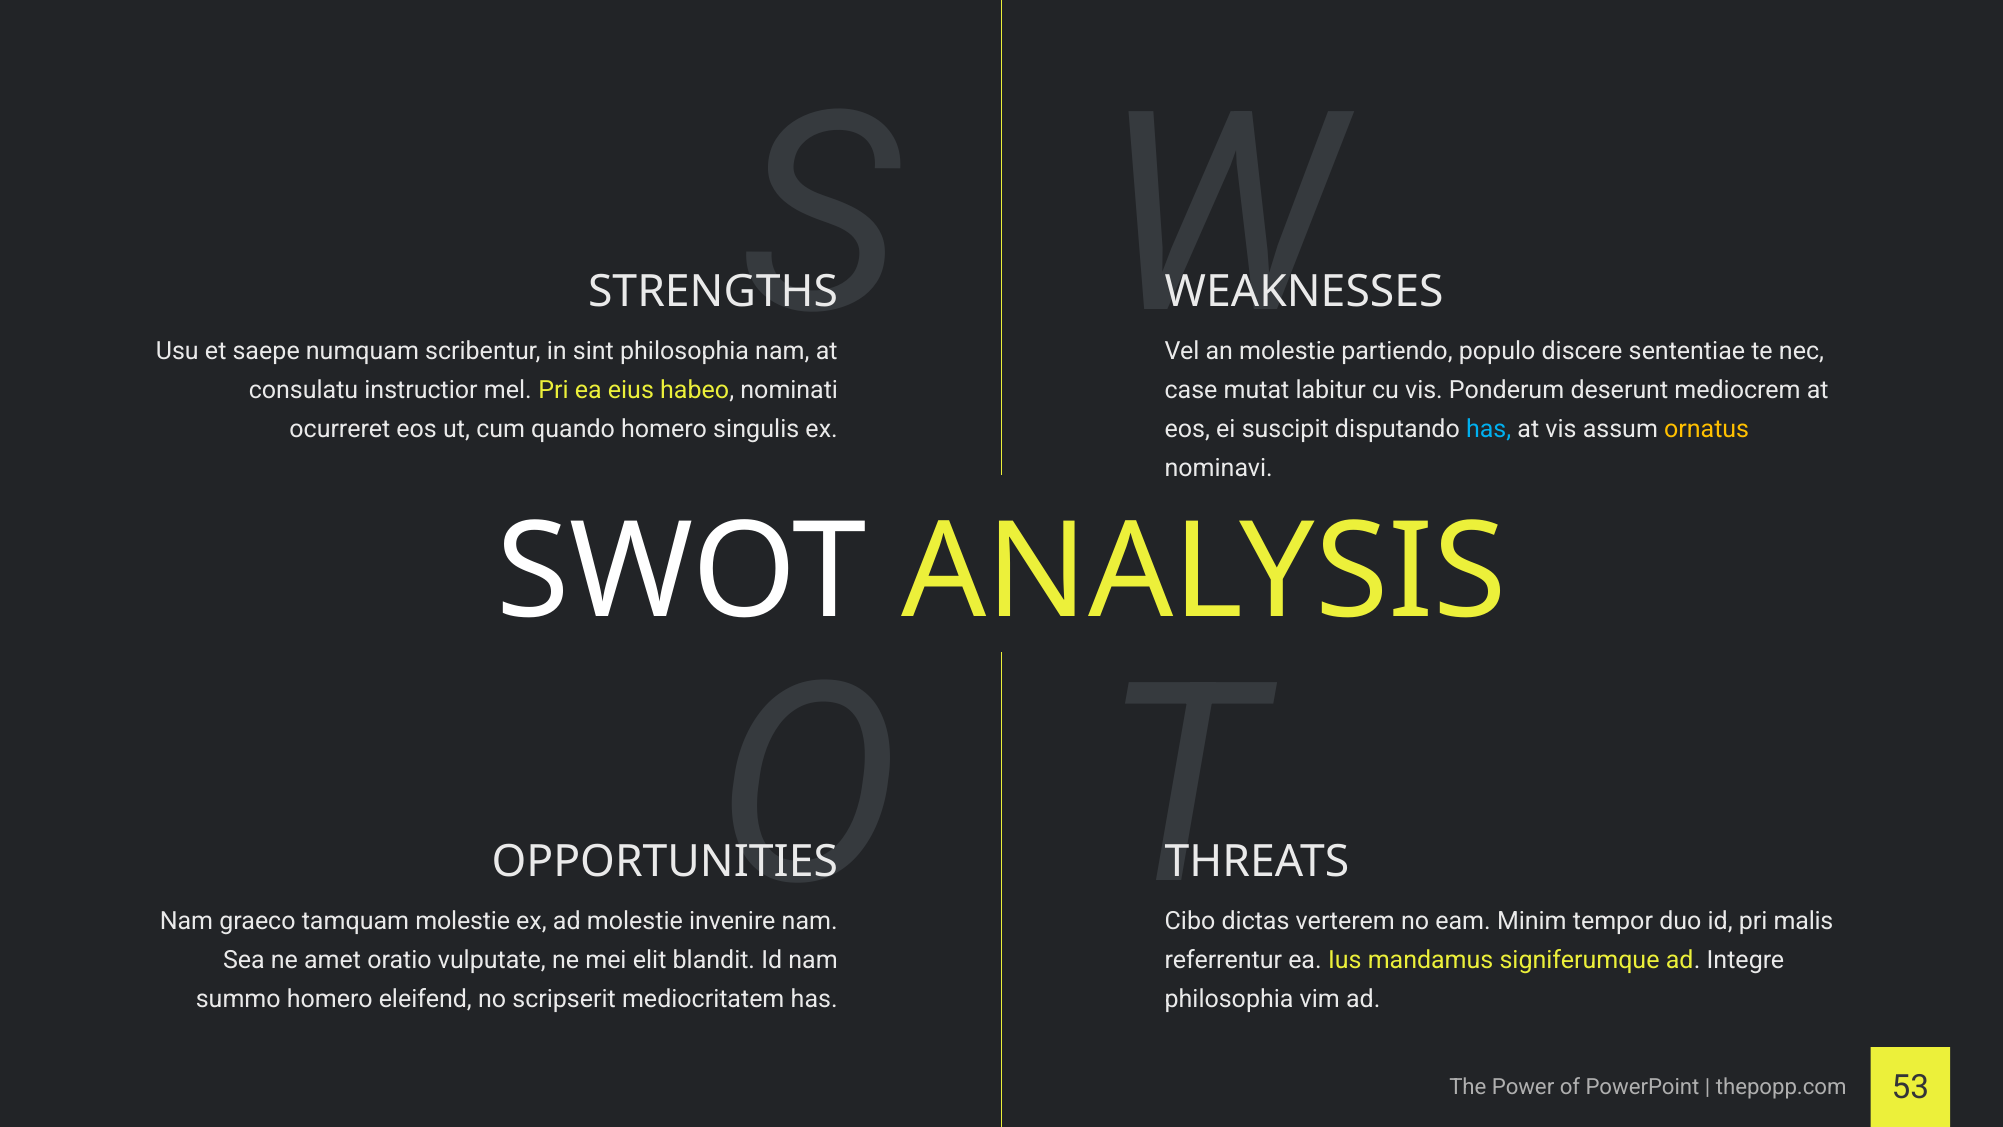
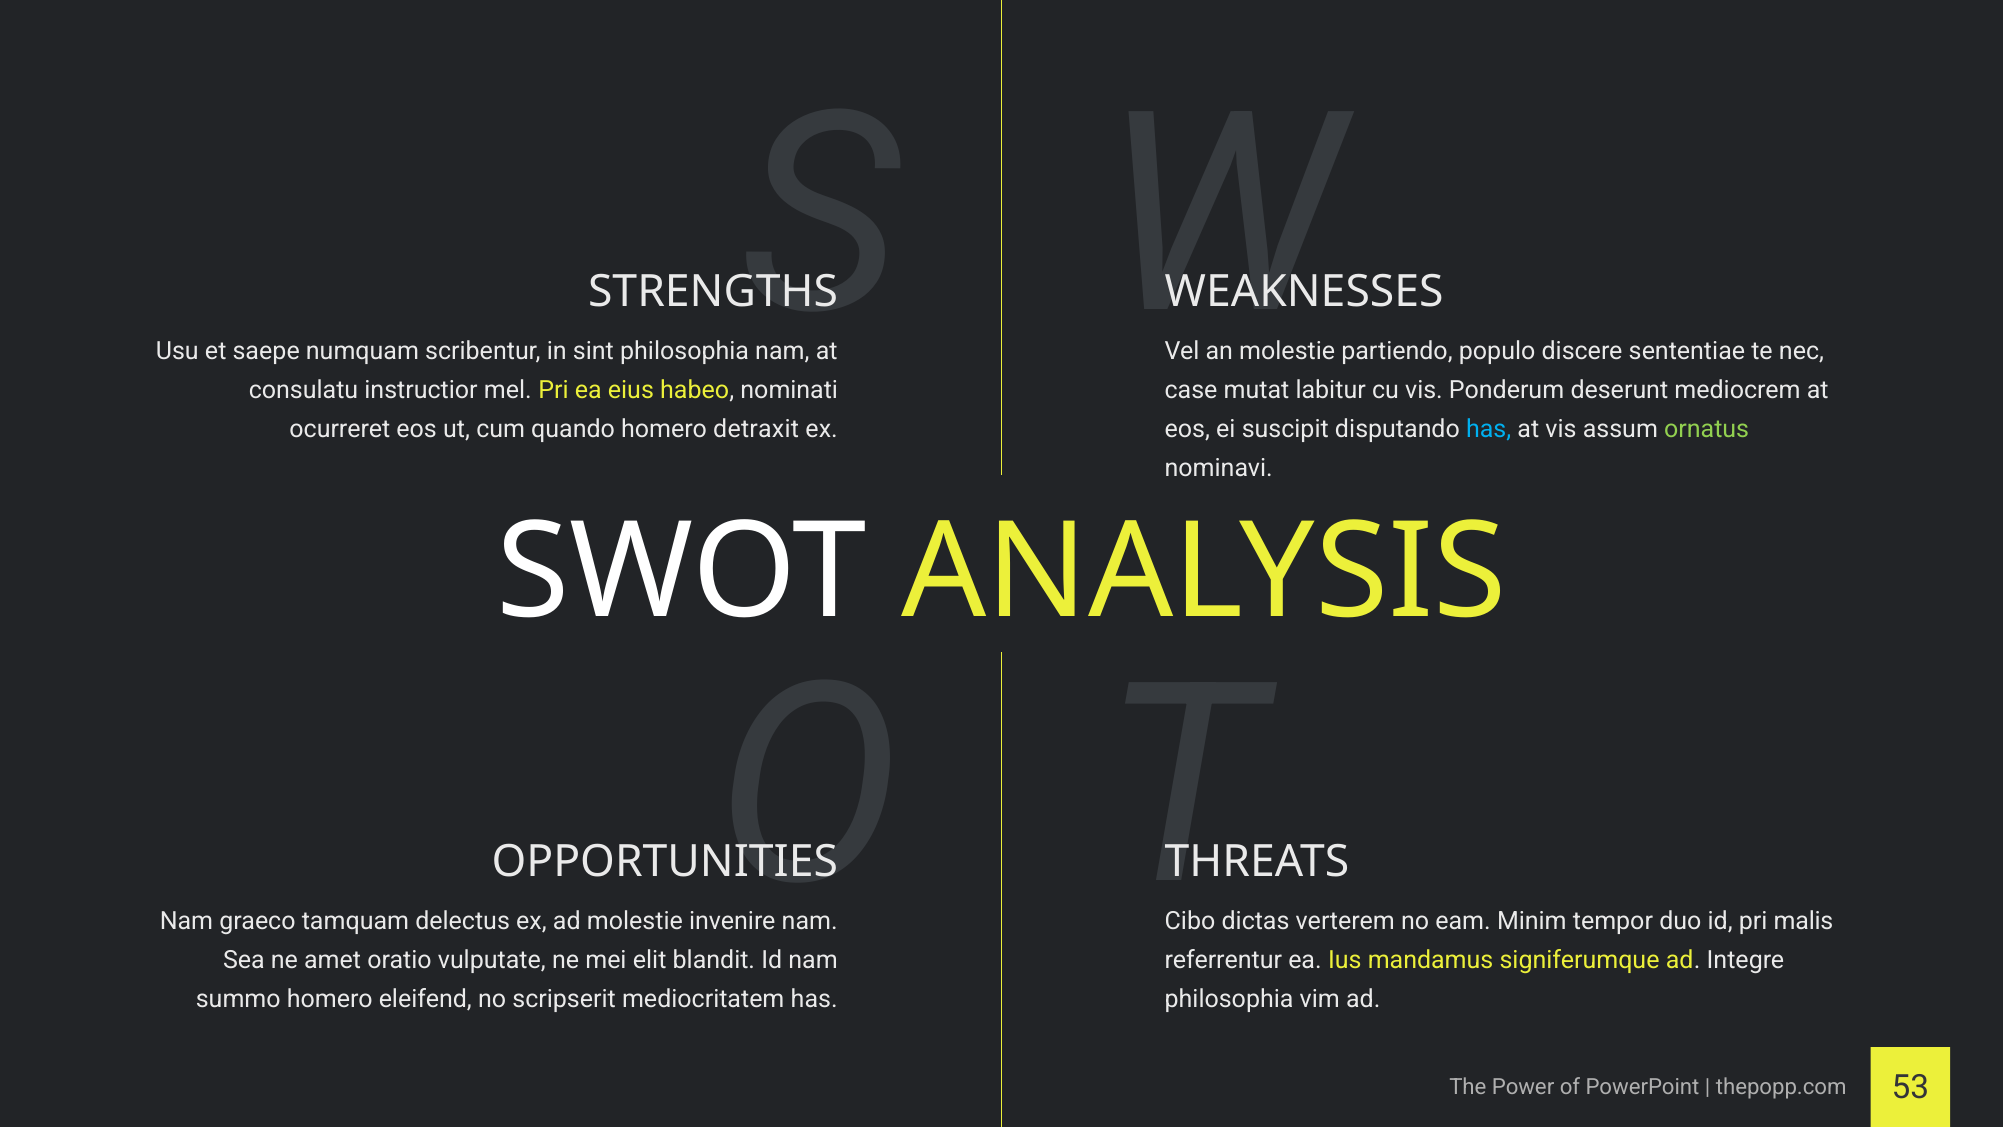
singulis: singulis -> detraxit
ornatus colour: yellow -> light green
tamquam molestie: molestie -> delectus
